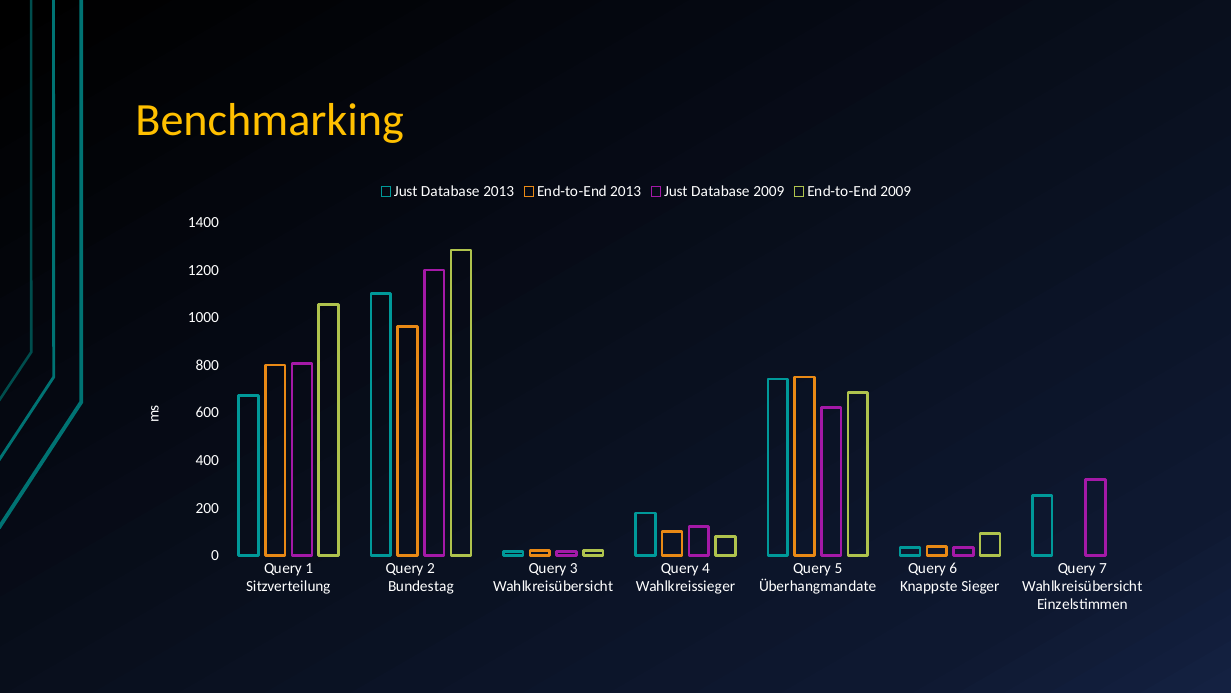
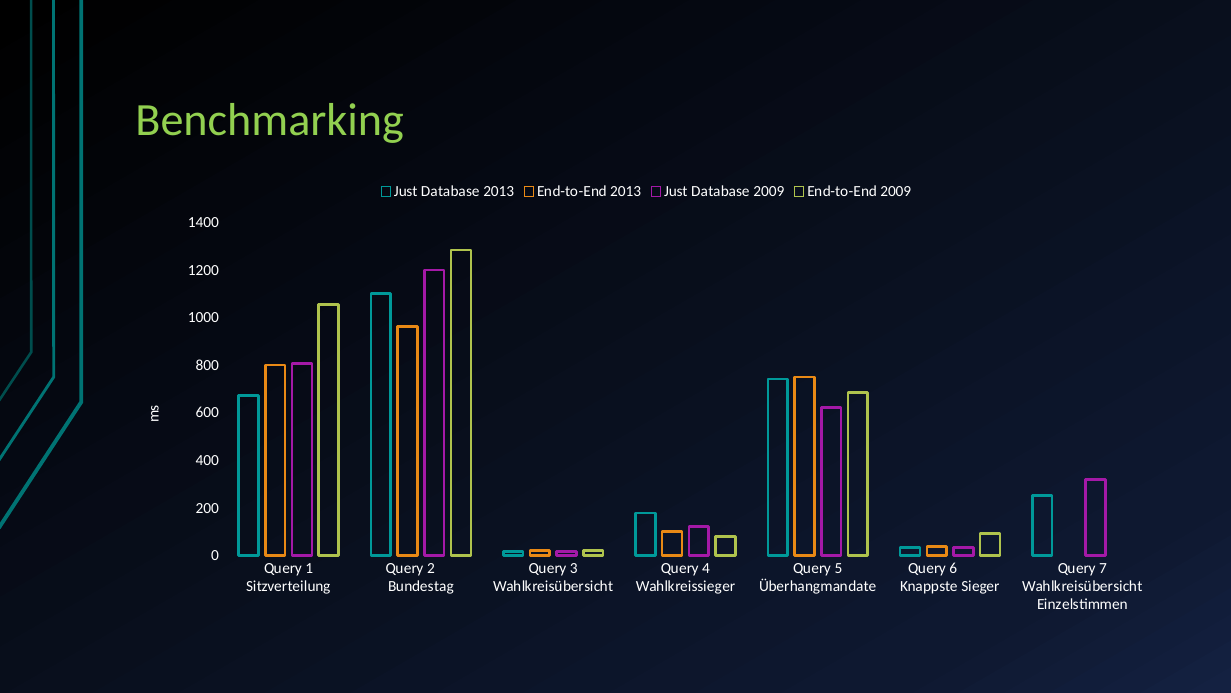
Benchmarking colour: yellow -> light green
